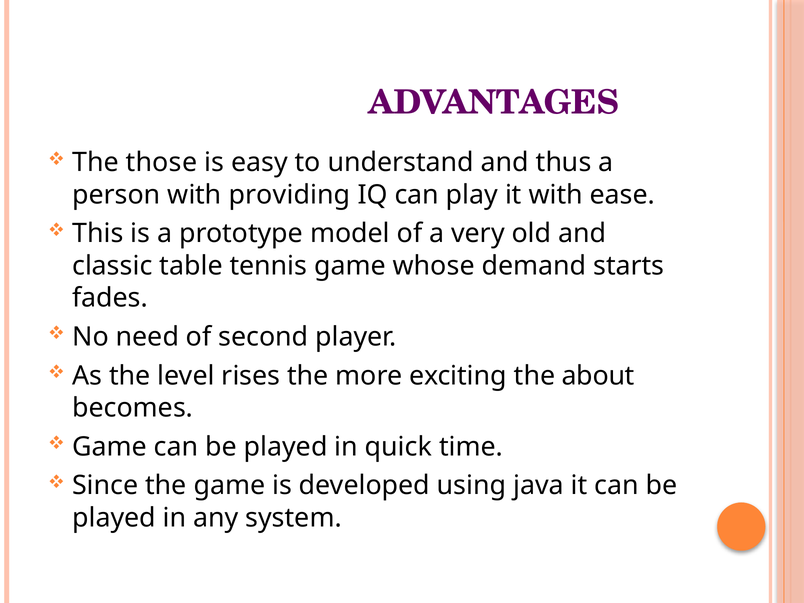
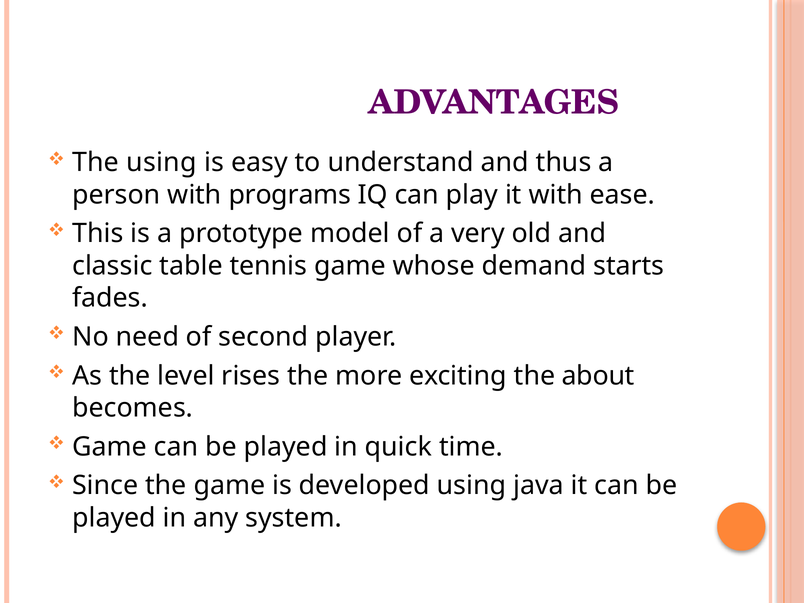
The those: those -> using
providing: providing -> programs
